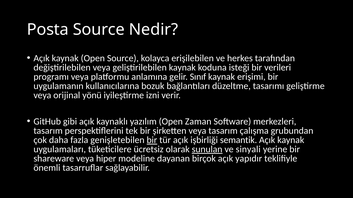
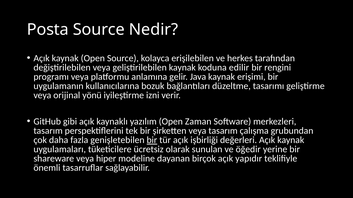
isteği: isteği -> edilir
verileri: verileri -> rengini
Sınıf: Sınıf -> Java
semantik: semantik -> değerleri
sunulan underline: present -> none
sinyali: sinyali -> öğedir
